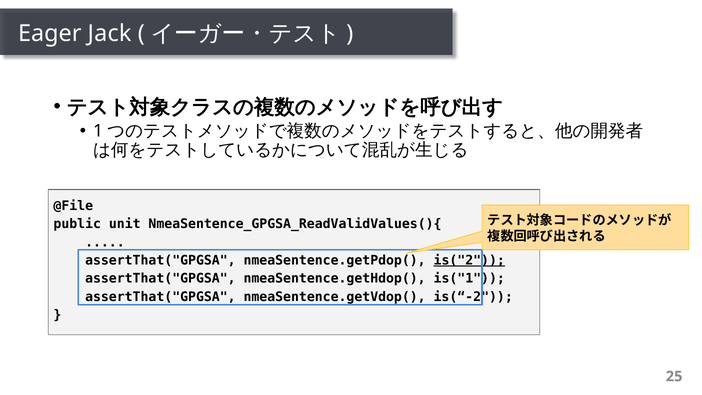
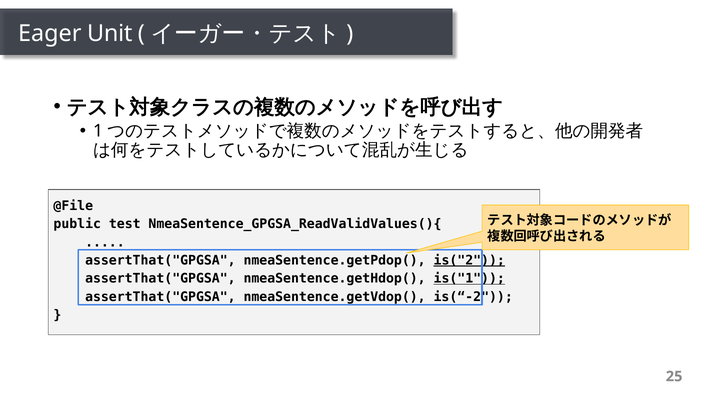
Jack: Jack -> Unit
unit: unit -> test
is("1 underline: none -> present
